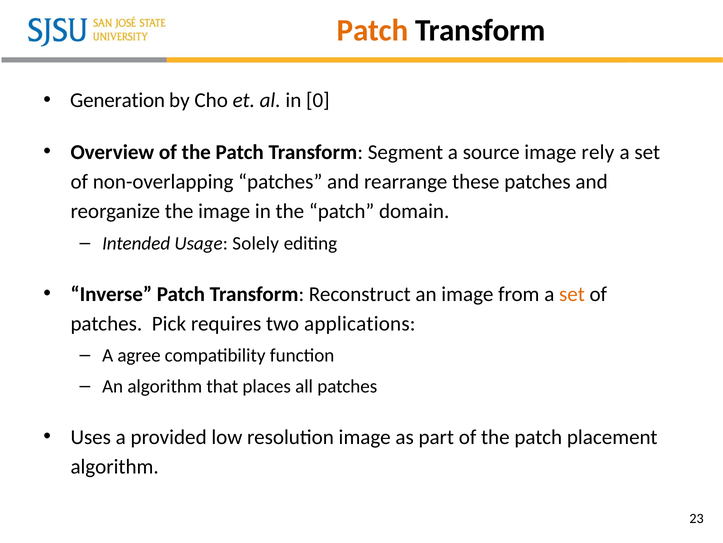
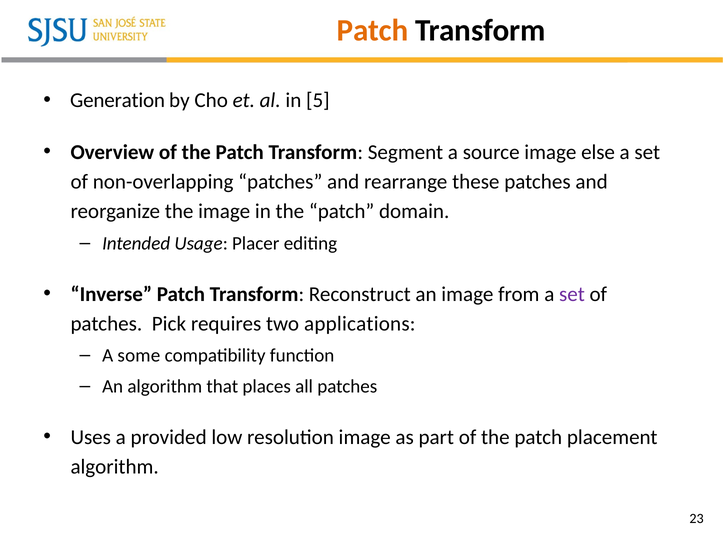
0: 0 -> 5
rely: rely -> else
Solely: Solely -> Placer
set at (572, 294) colour: orange -> purple
agree: agree -> some
